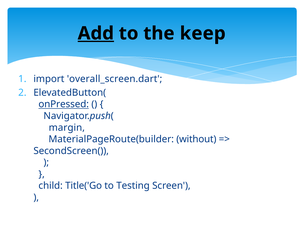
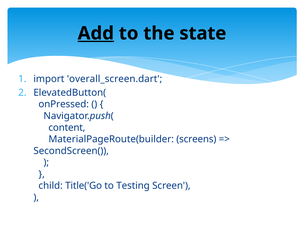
keep: keep -> state
onPressed underline: present -> none
margin: margin -> content
without: without -> screens
